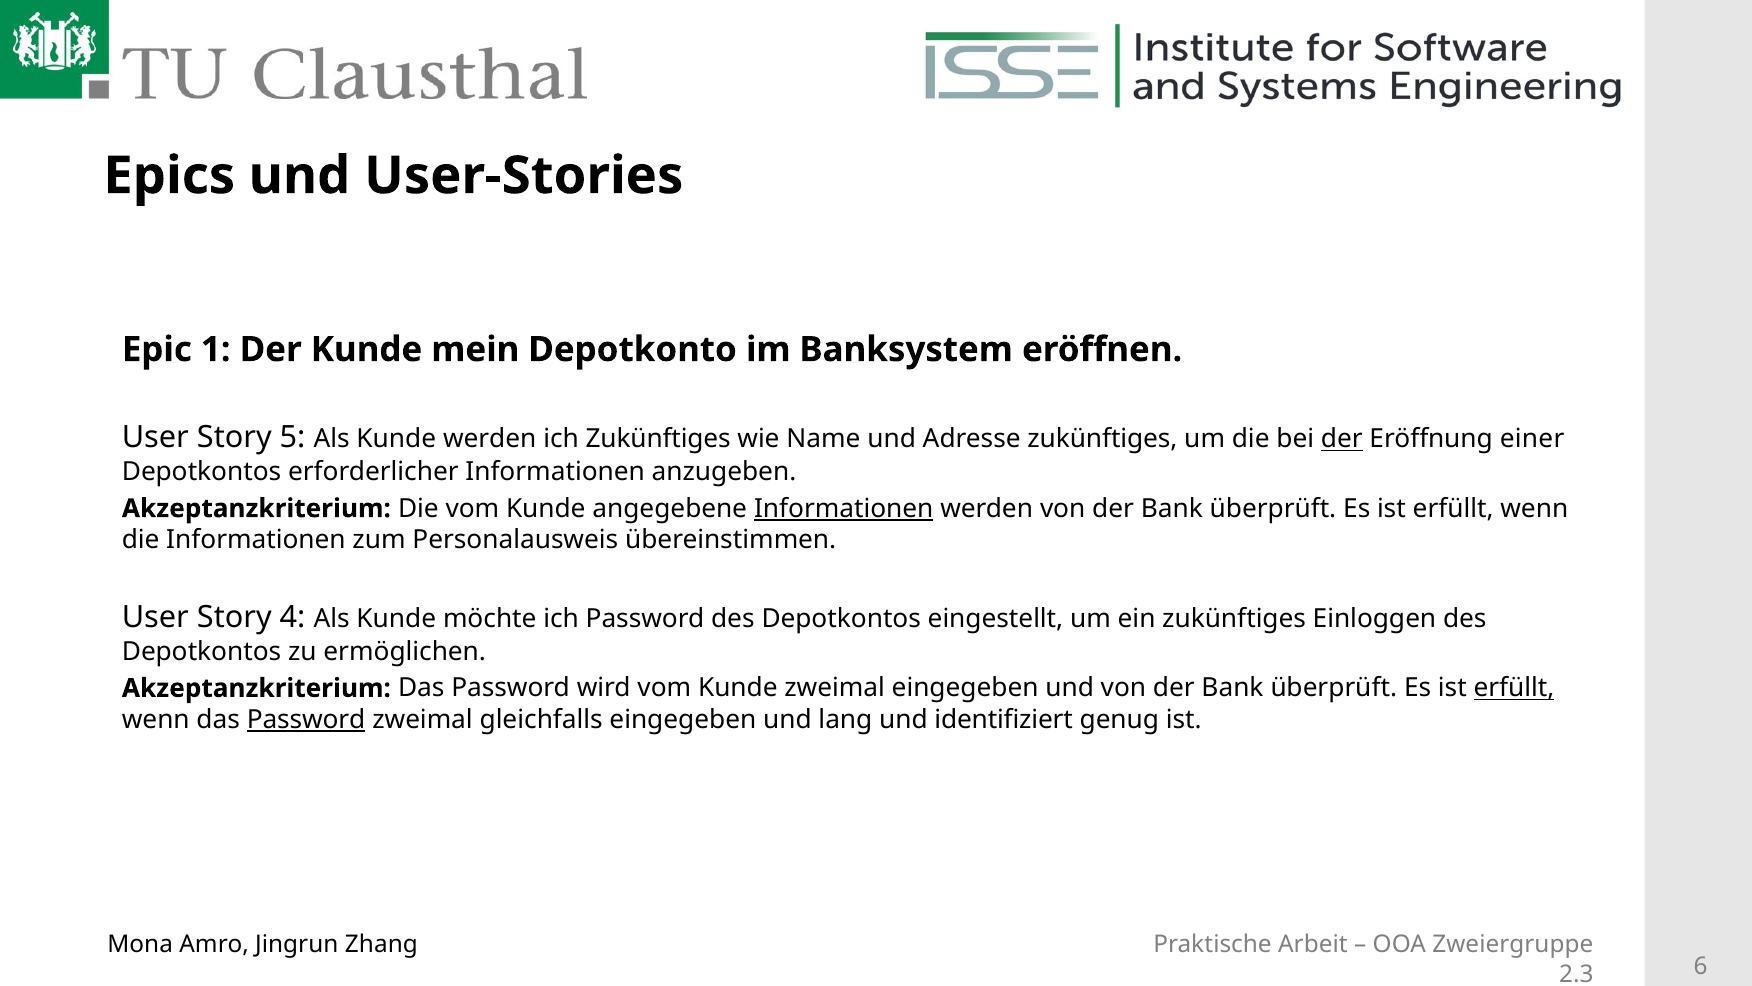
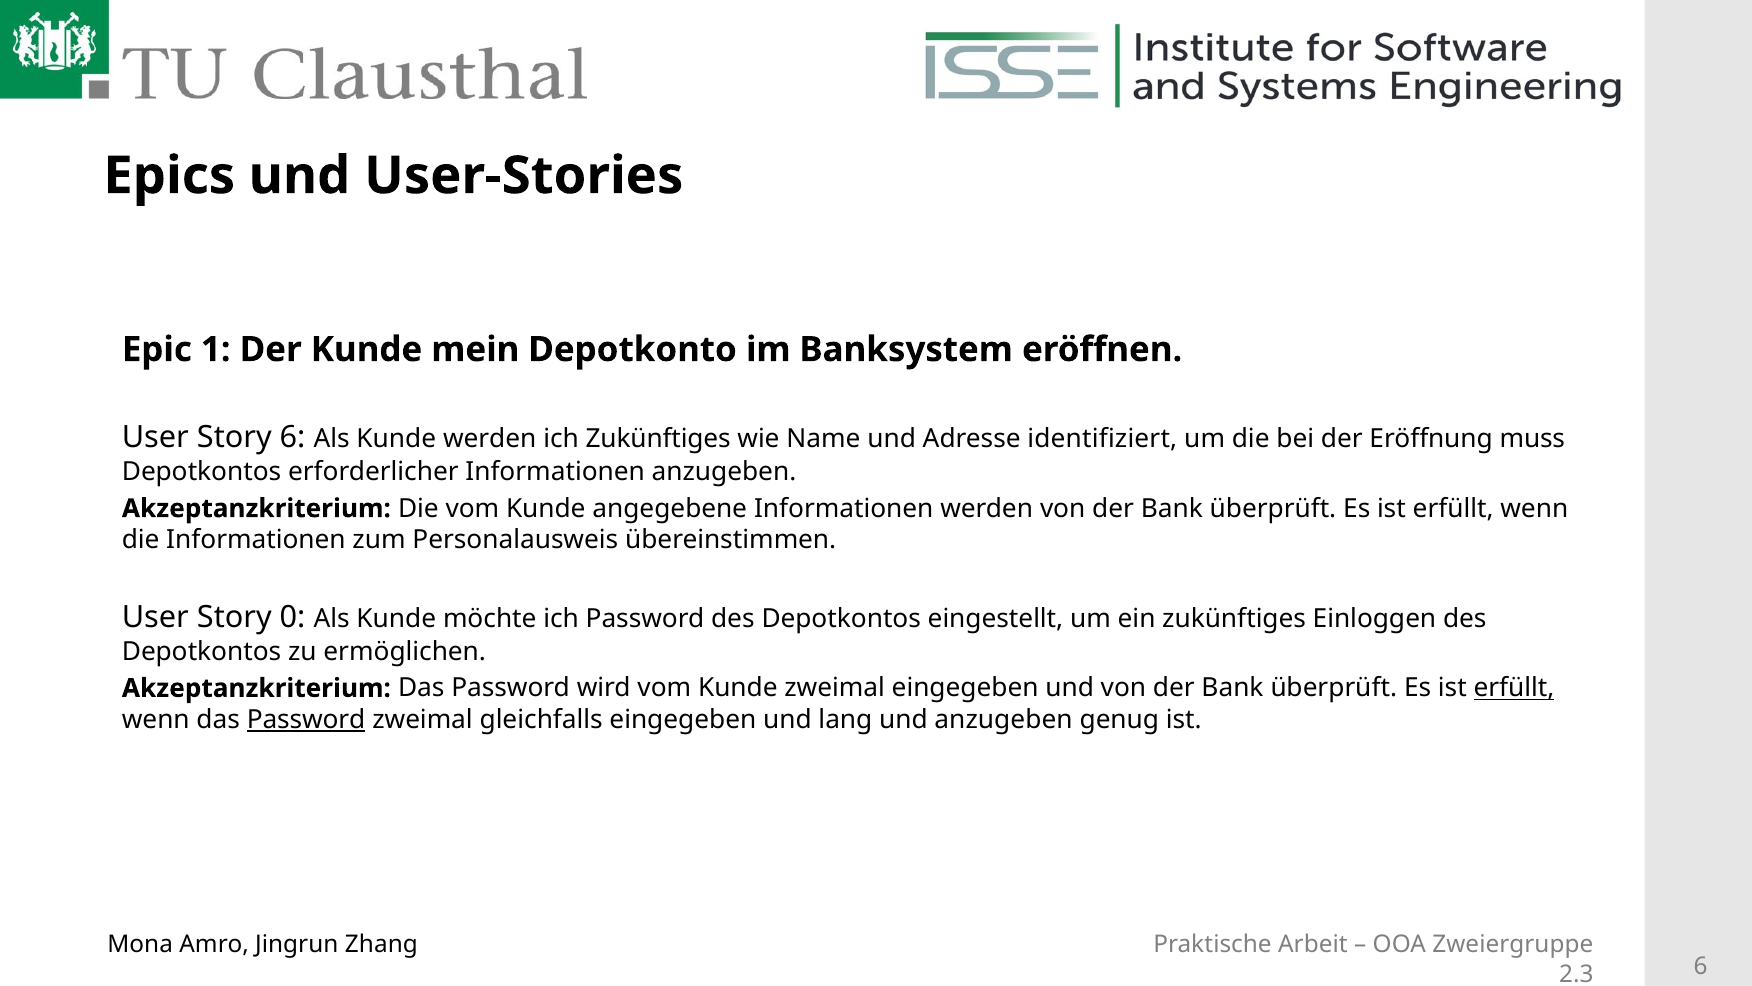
Story 5: 5 -> 6
Adresse zukünftiges: zukünftiges -> identifiziert
der at (1342, 439) underline: present -> none
einer: einer -> muss
Informationen at (844, 508) underline: present -> none
4: 4 -> 0
und identifiziert: identifiziert -> anzugeben
